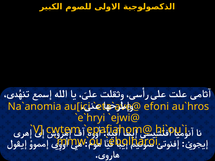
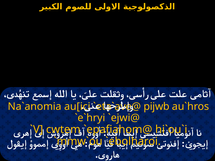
efoni: efoni -> pijwb
